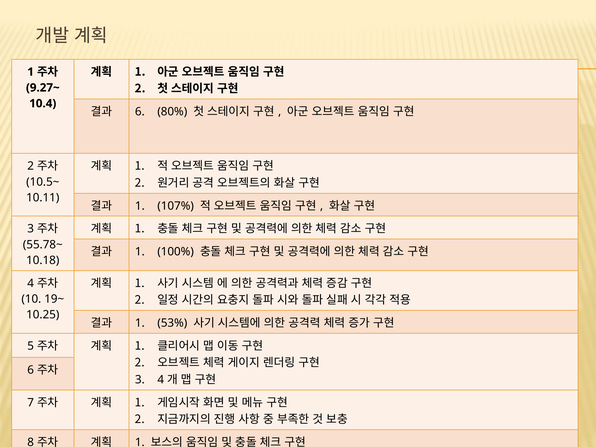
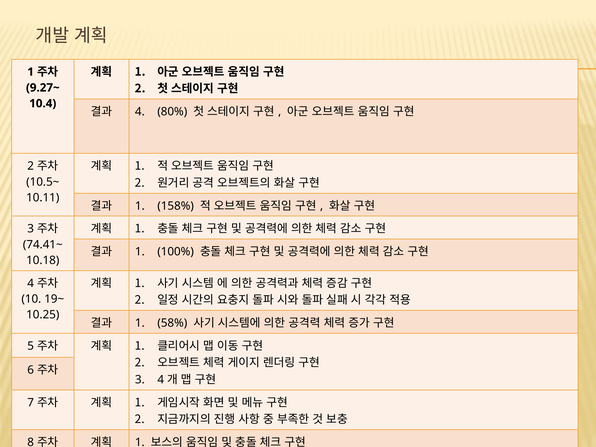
6 at (140, 112): 6 -> 4
107%: 107% -> 158%
55.78~: 55.78~ -> 74.41~
53%: 53% -> 58%
